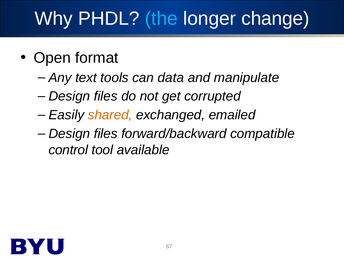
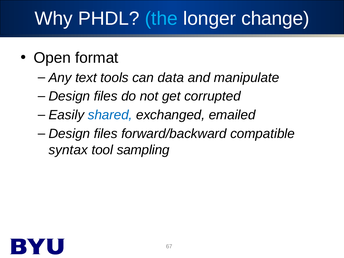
shared colour: orange -> blue
control: control -> syntax
available: available -> sampling
